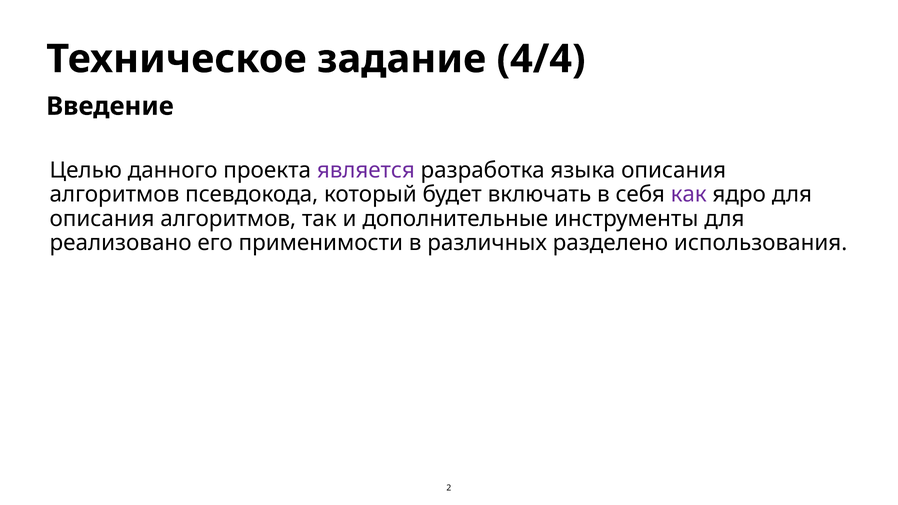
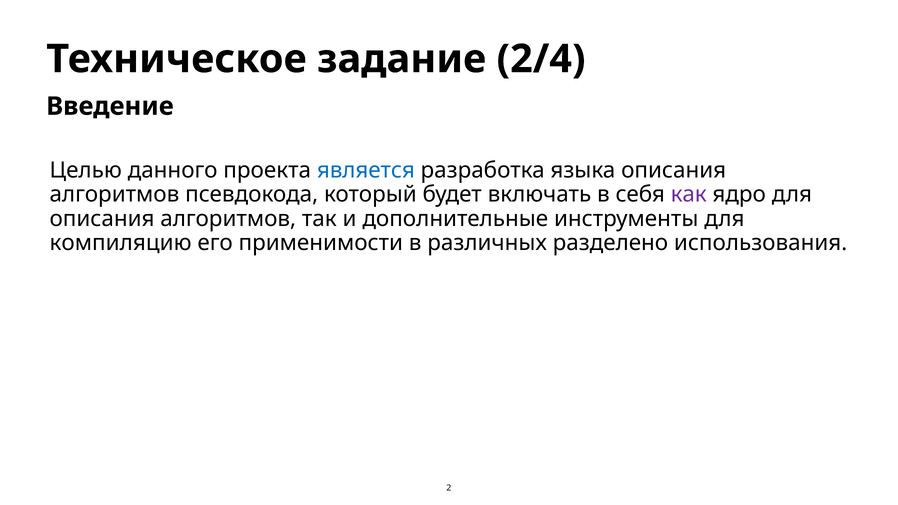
4/4: 4/4 -> 2/4
является colour: purple -> blue
реализовано: реализовано -> компиляцию
